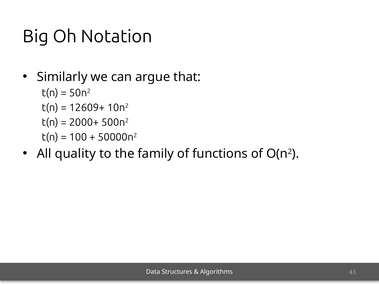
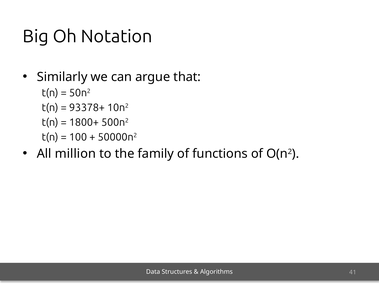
12609+: 12609+ -> 93378+
2000+: 2000+ -> 1800+
quality: quality -> million
